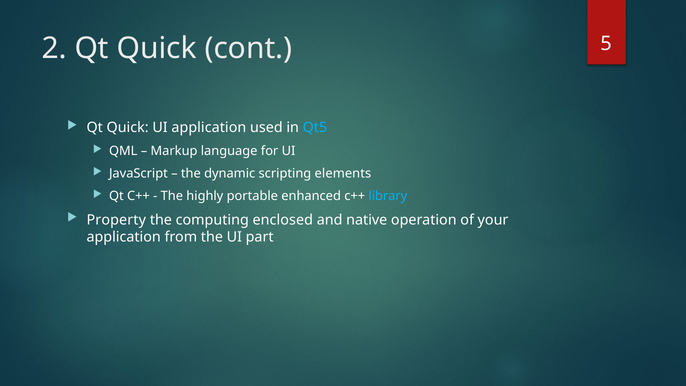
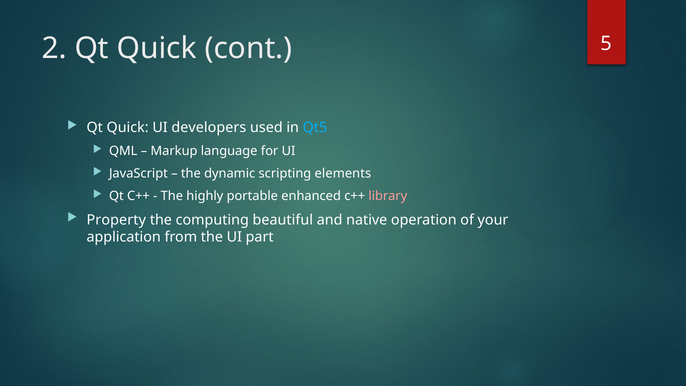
UI application: application -> developers
library colour: light blue -> pink
enclosed: enclosed -> beautiful
